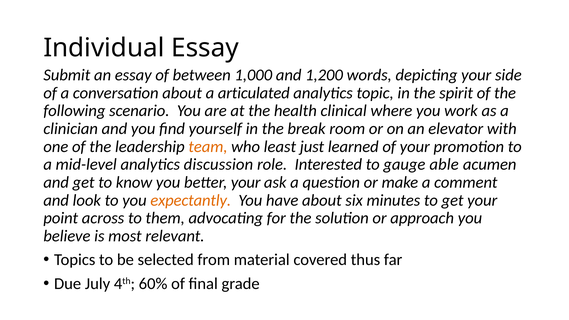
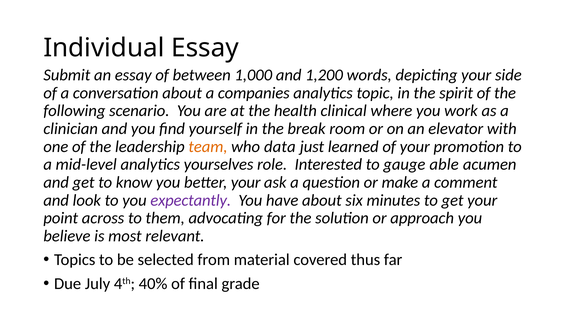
articulated: articulated -> companies
least: least -> data
discussion: discussion -> yourselves
expectantly colour: orange -> purple
60%: 60% -> 40%
